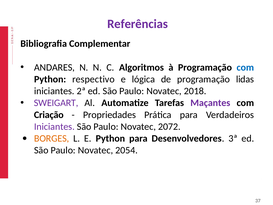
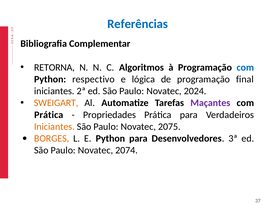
Referências colour: purple -> blue
ANDARES: ANDARES -> RETORNA
lidas: lidas -> final
2018: 2018 -> 2024
SWEIGART colour: purple -> orange
Criação at (49, 115): Criação -> Prática
Iniciantes at (54, 126) colour: purple -> orange
2072: 2072 -> 2075
2054: 2054 -> 2074
